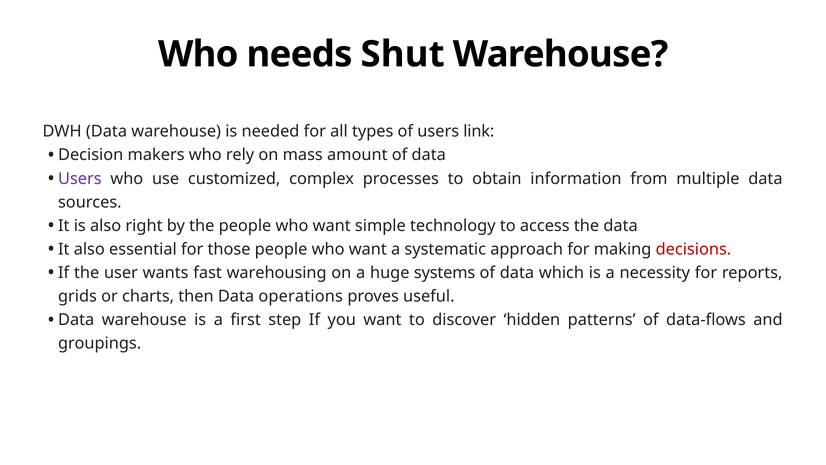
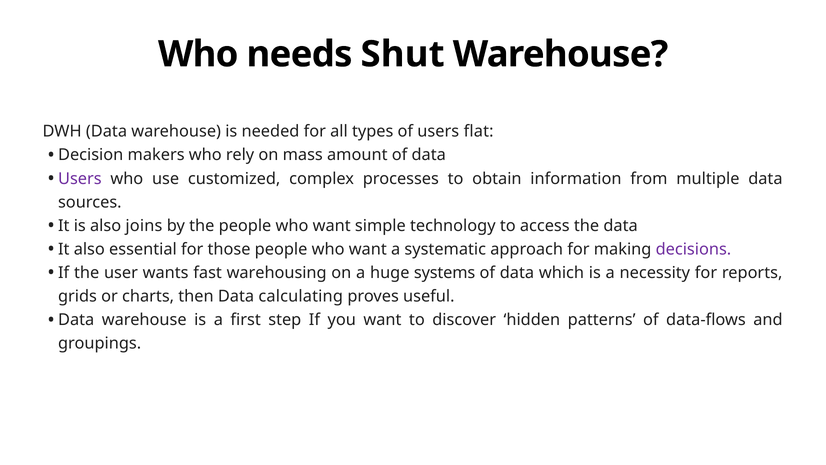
link: link -> flat
right: right -> joins
decisions colour: red -> purple
operations: operations -> calculating
